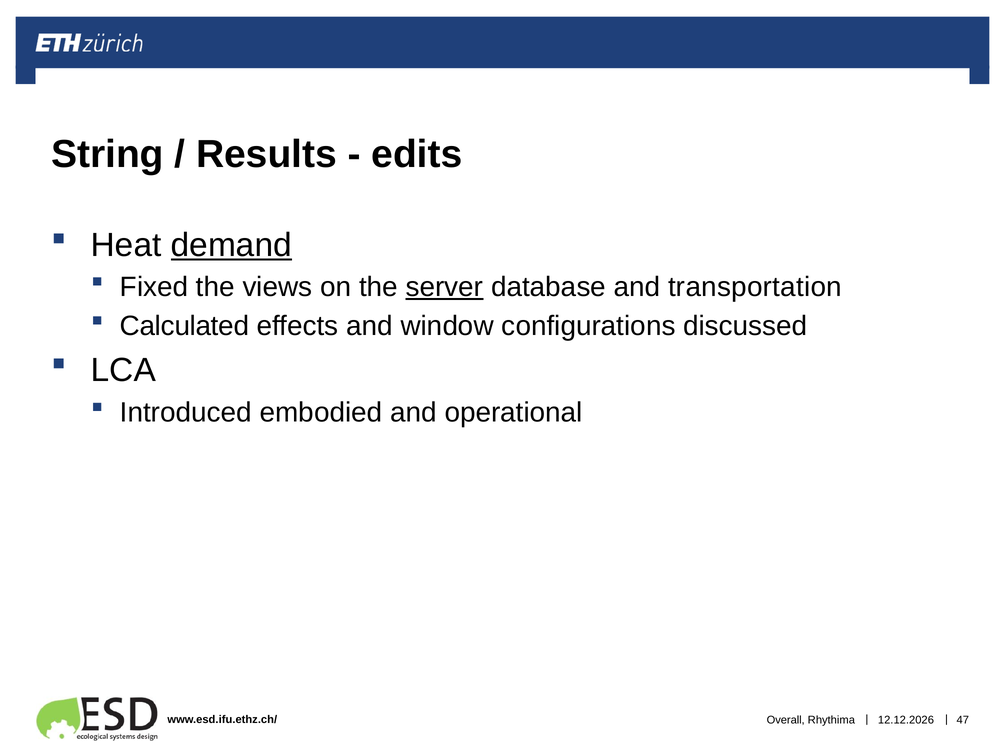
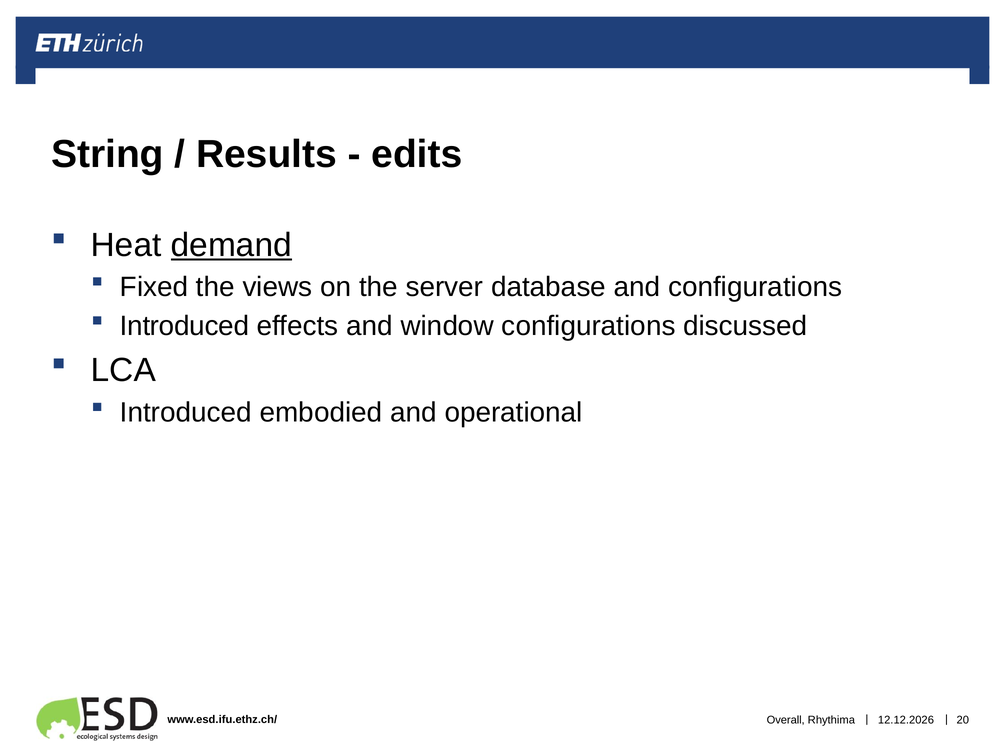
server underline: present -> none
and transportation: transportation -> configurations
Calculated at (185, 326): Calculated -> Introduced
47: 47 -> 20
